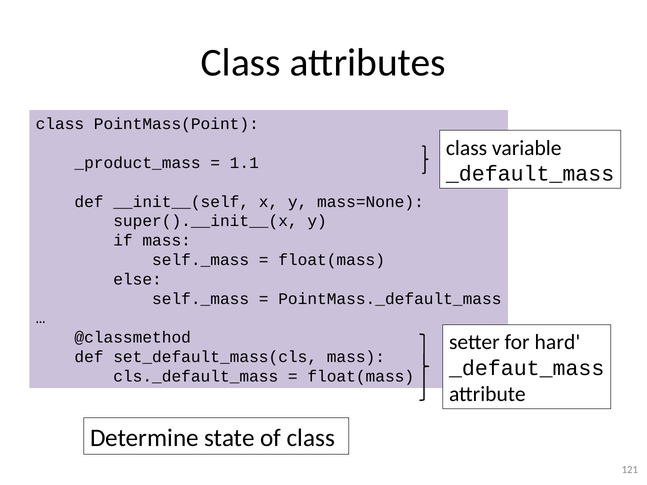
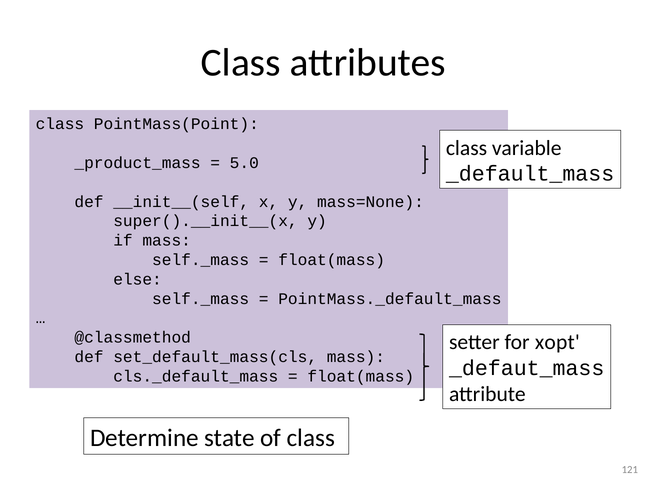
1.1: 1.1 -> 5.0
hard: hard -> xopt
